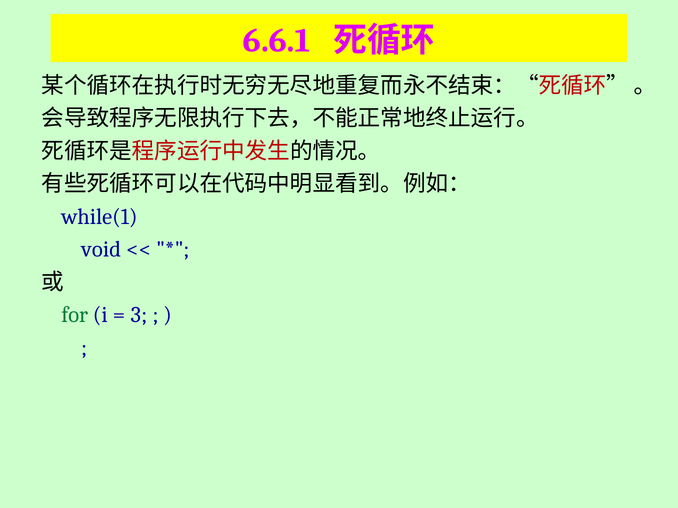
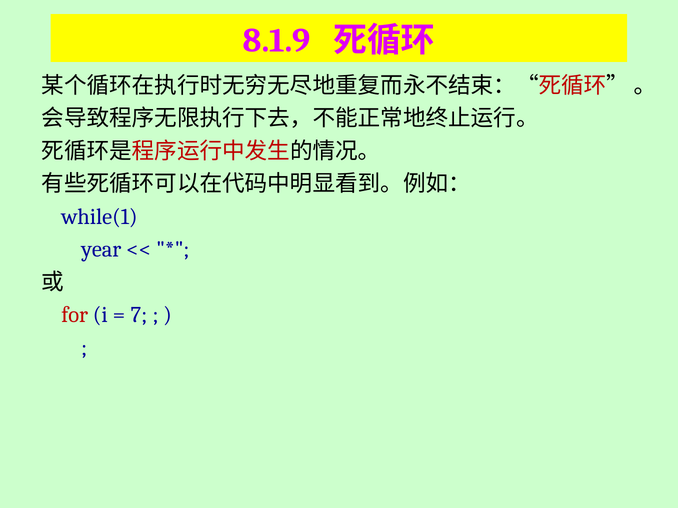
6.6.1: 6.6.1 -> 8.1.9
void: void -> year
for colour: green -> red
3: 3 -> 7
